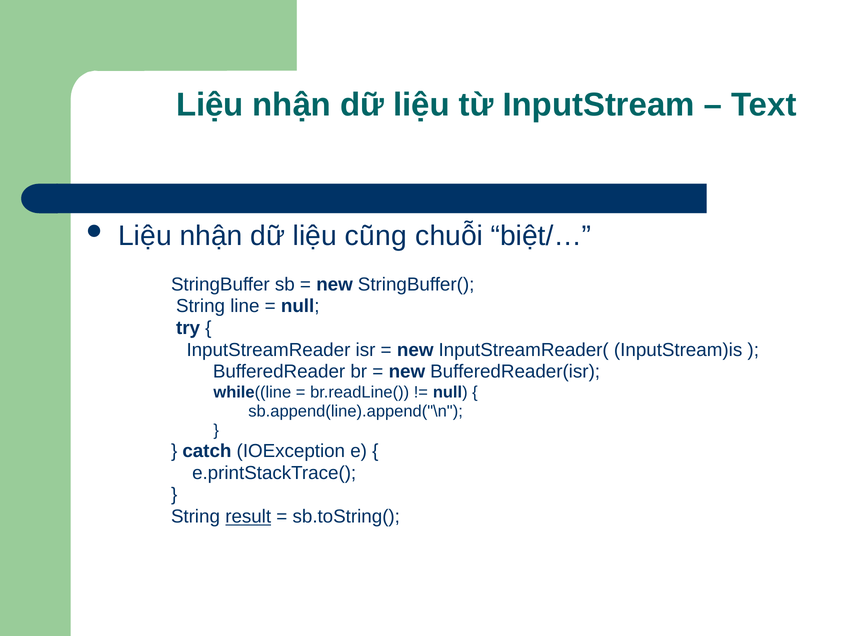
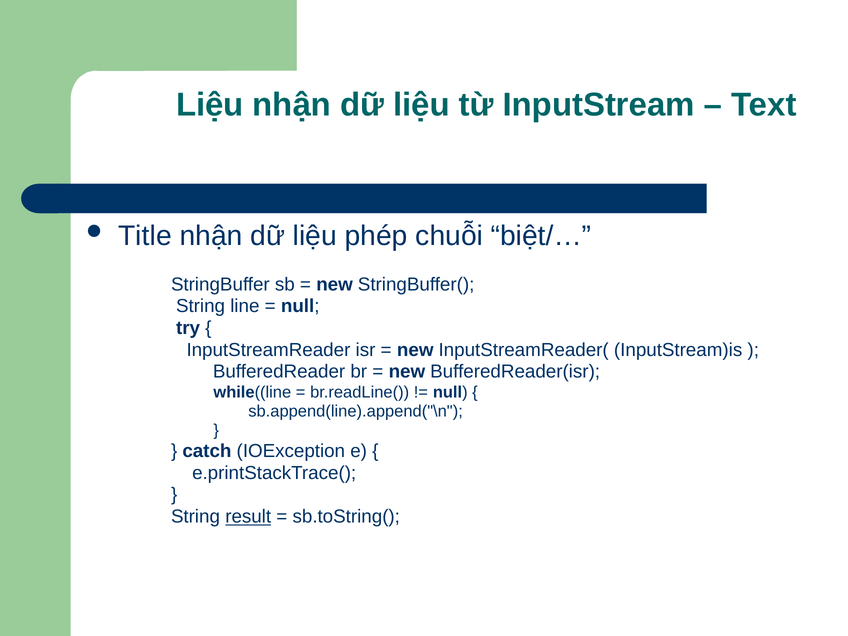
Liệu at (145, 236): Liệu -> Title
cũng: cũng -> phép
